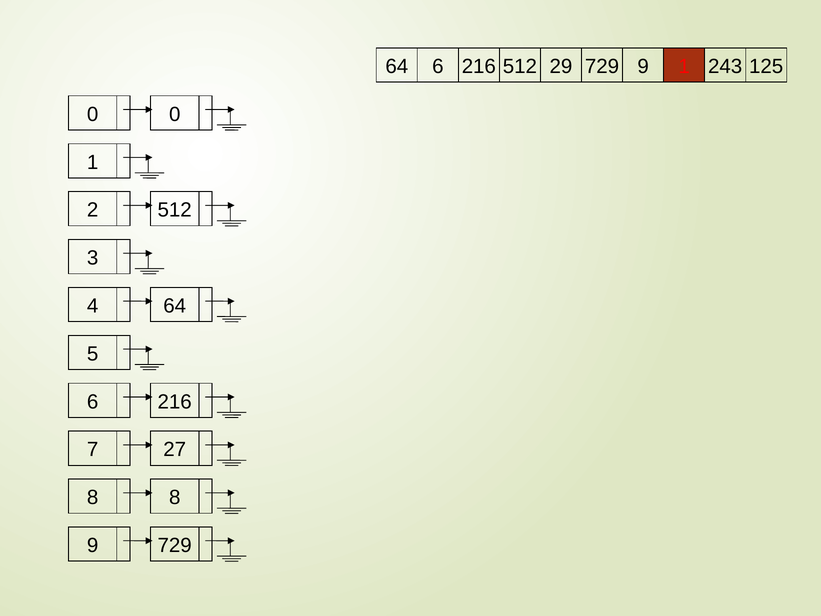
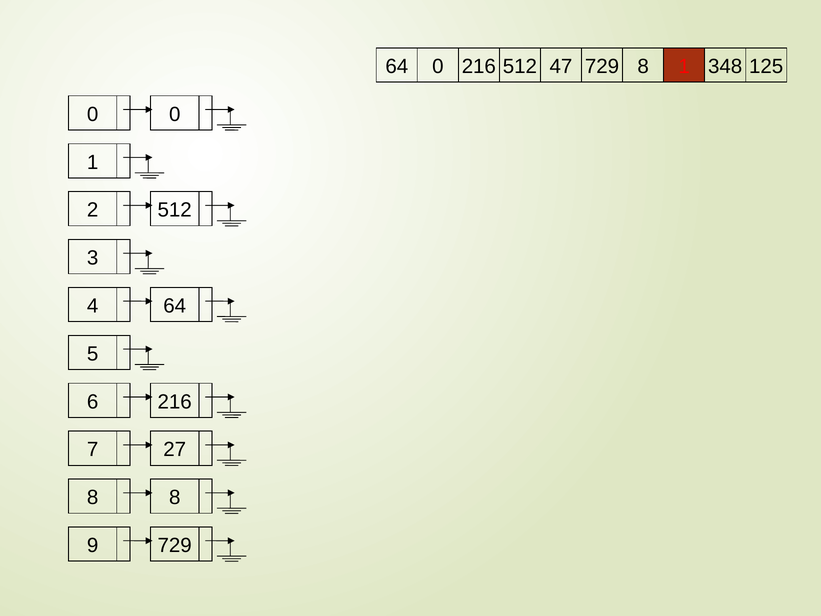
64 6: 6 -> 0
29: 29 -> 47
729 9: 9 -> 8
243: 243 -> 348
